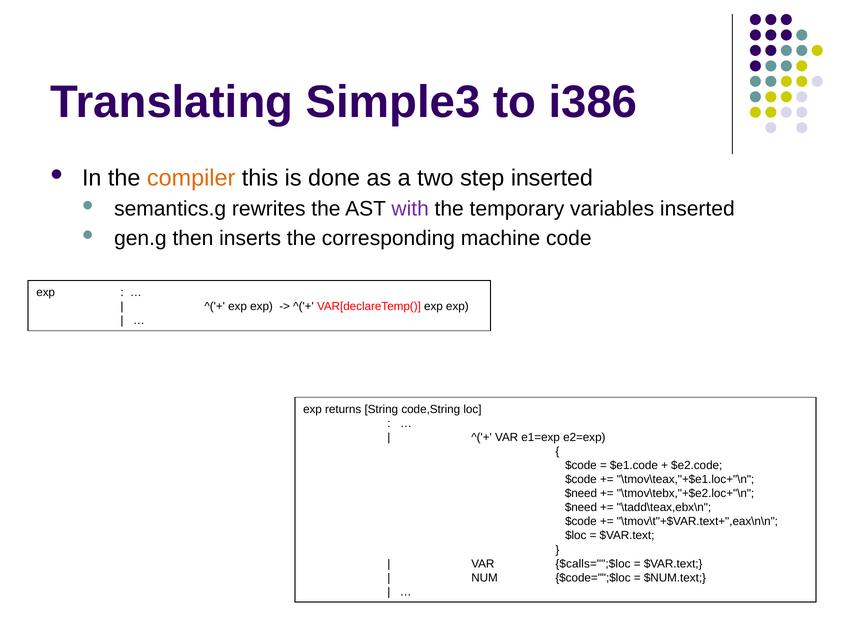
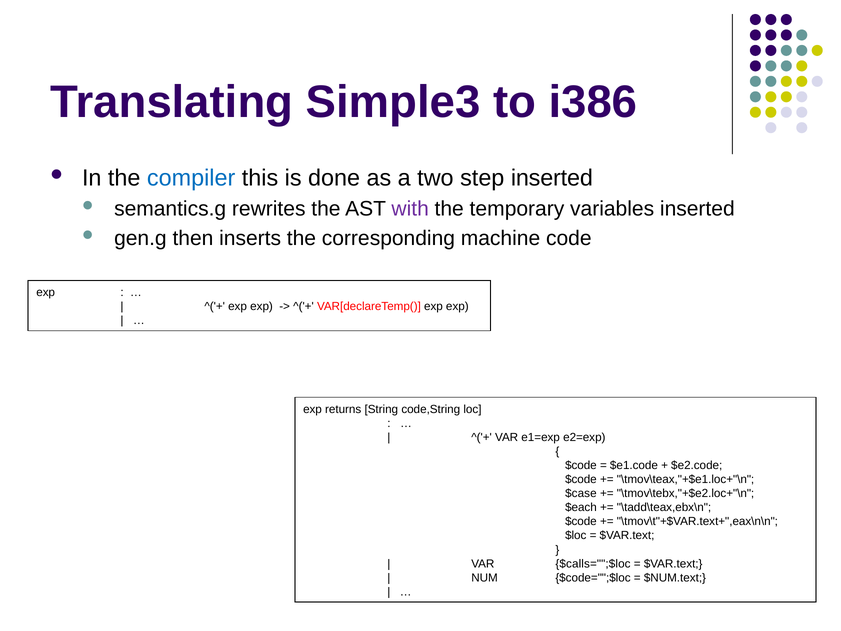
compiler colour: orange -> blue
$need at (581, 493): $need -> $case
$need at (581, 507): $need -> $each
